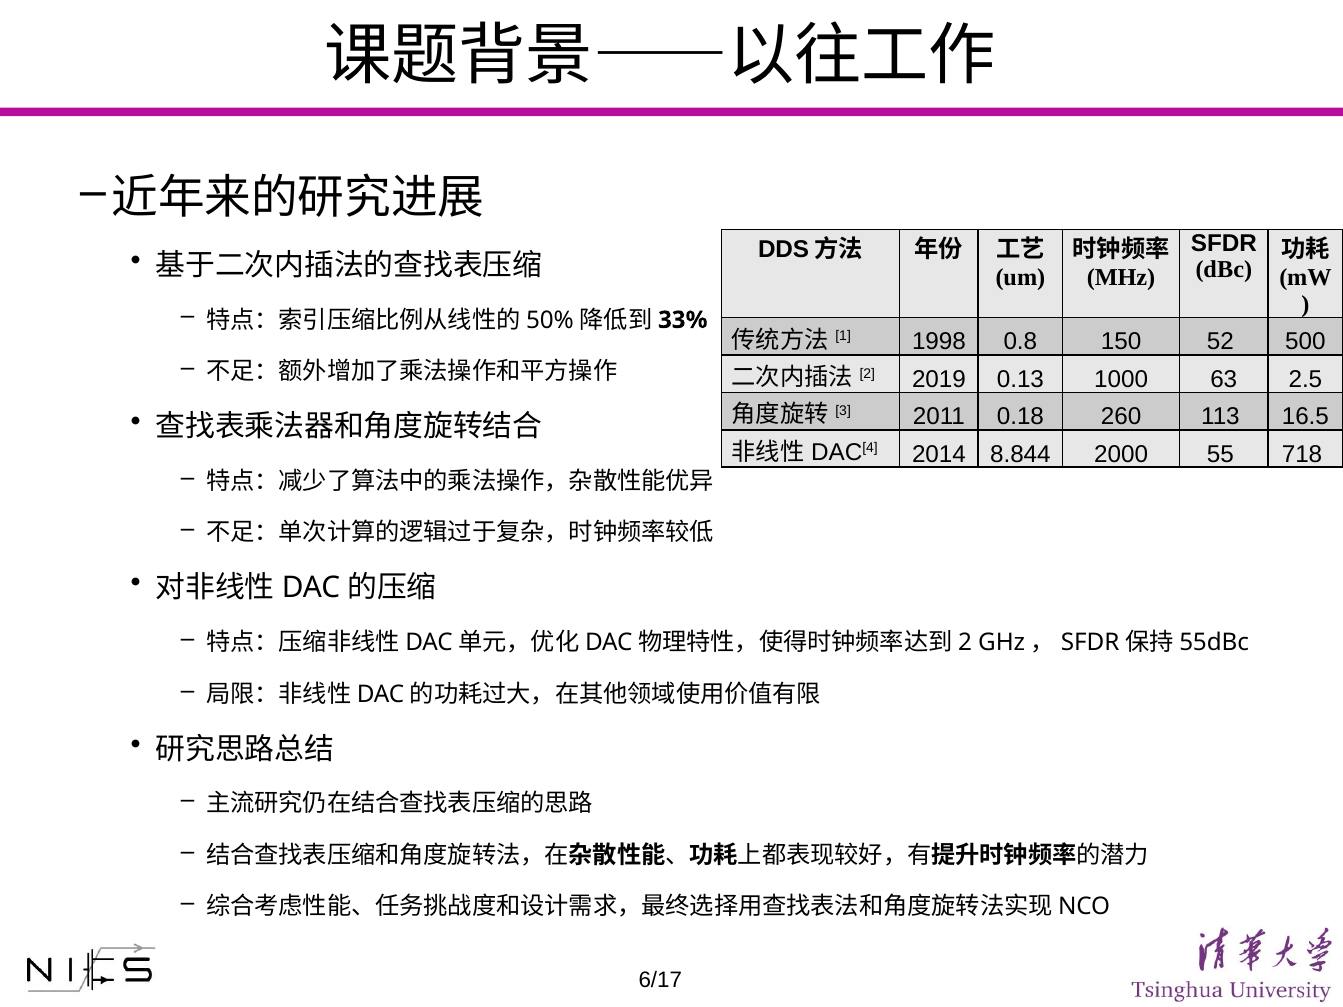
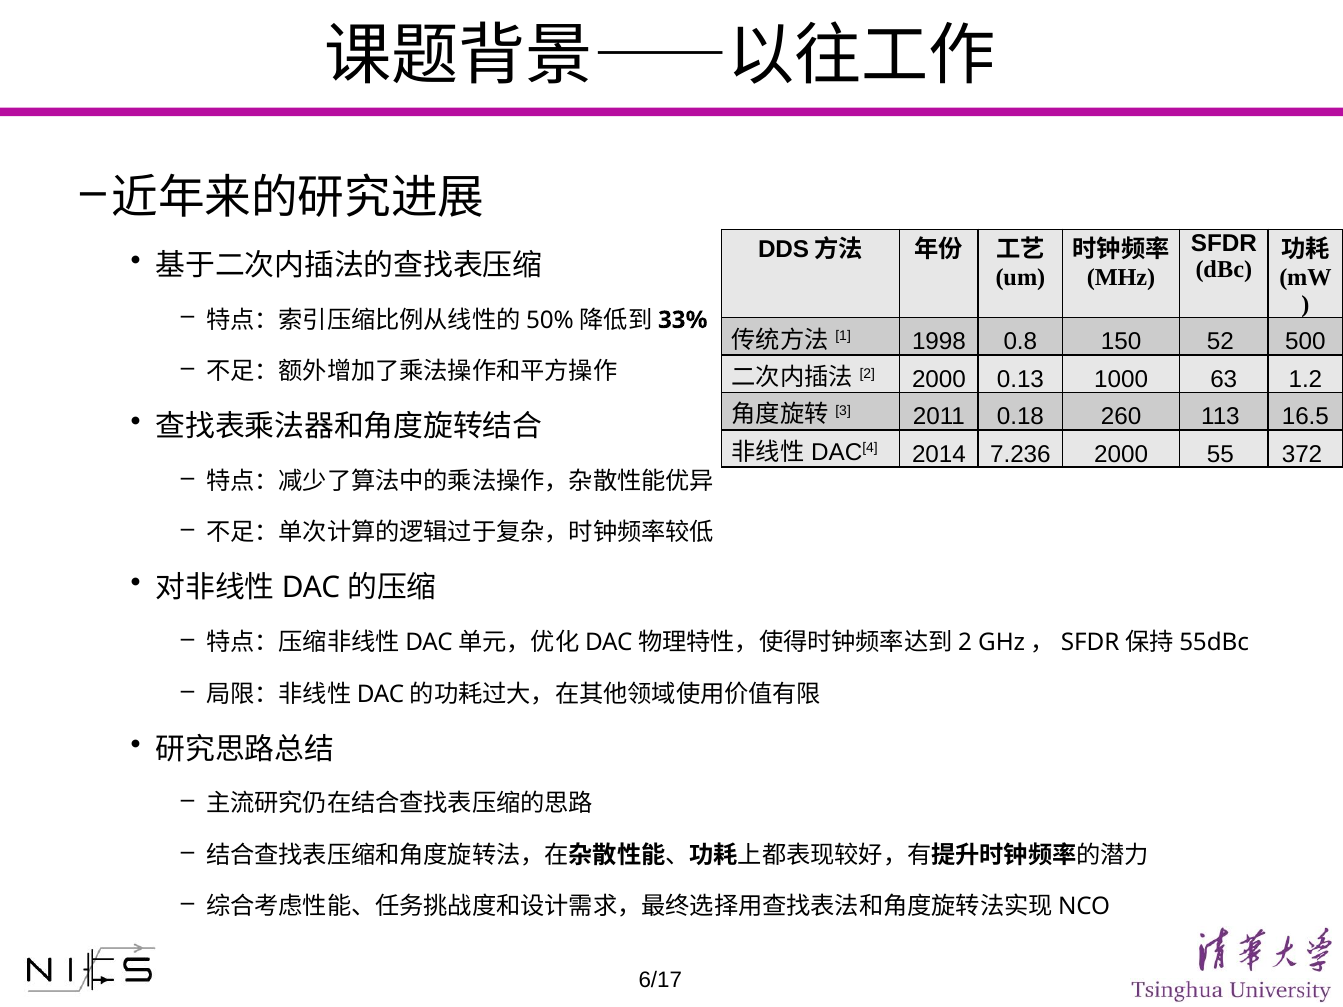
2019 at (939, 379): 2019 -> 2000
2.5: 2.5 -> 1.2
8.844: 8.844 -> 7.236
718: 718 -> 372
